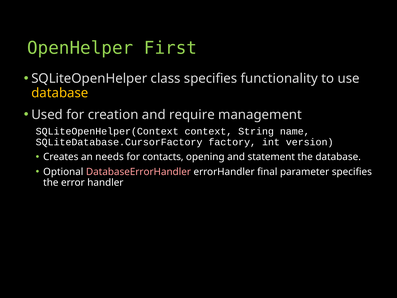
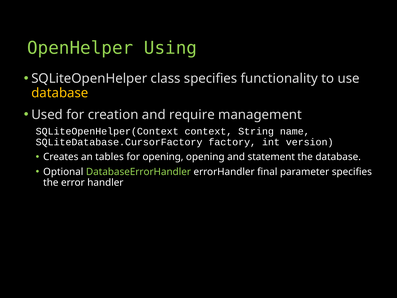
First: First -> Using
needs: needs -> tables
for contacts: contacts -> opening
DatabaseErrorHandler colour: pink -> light green
